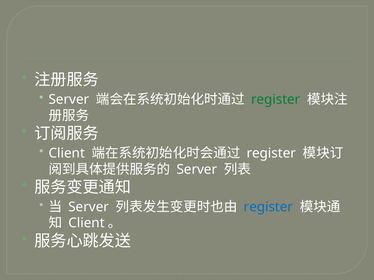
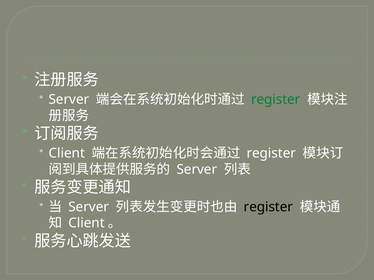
register at (268, 207) colour: blue -> black
